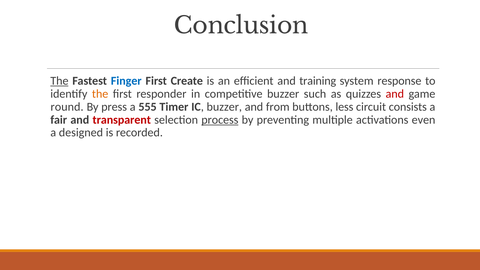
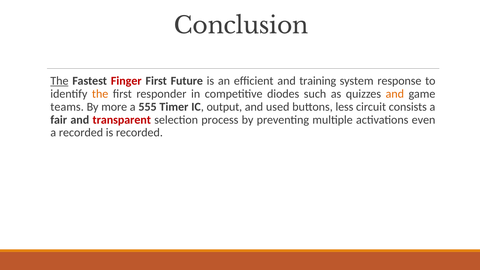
Finger colour: blue -> red
Create: Create -> Future
competitive buzzer: buzzer -> diodes
and at (395, 94) colour: red -> orange
round: round -> teams
press: press -> more
IC buzzer: buzzer -> output
from: from -> used
process underline: present -> none
a designed: designed -> recorded
